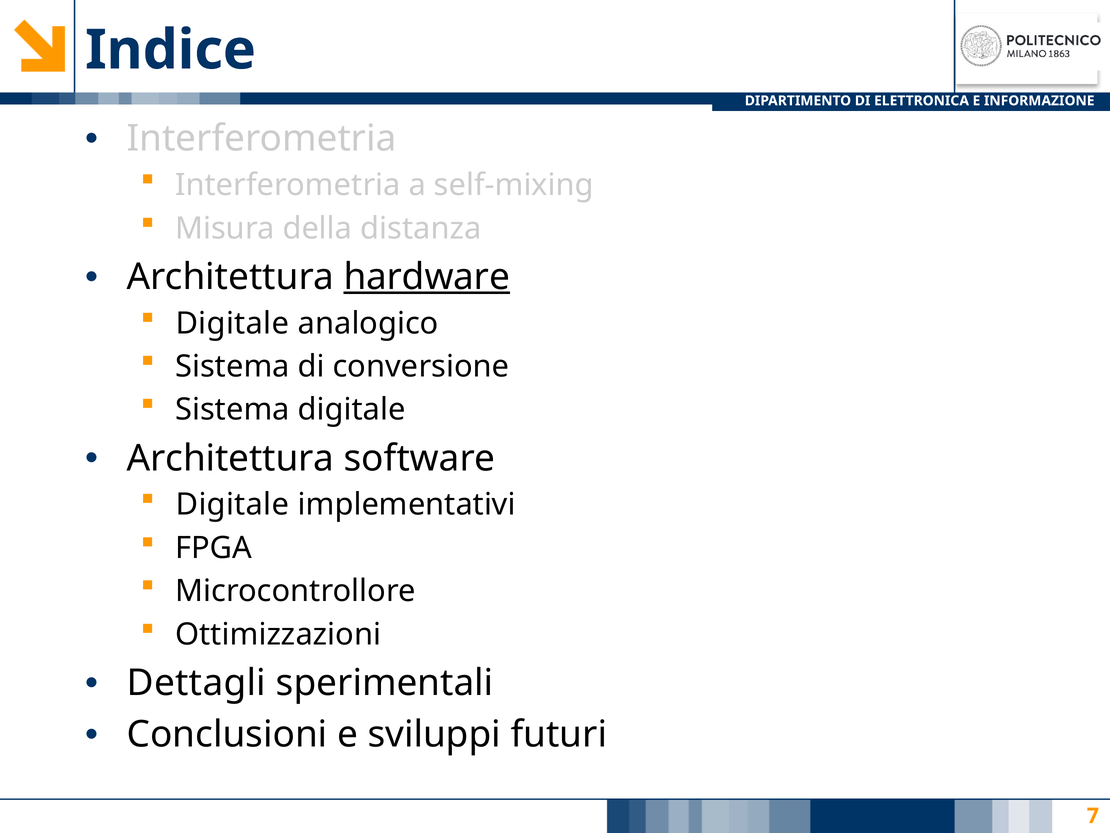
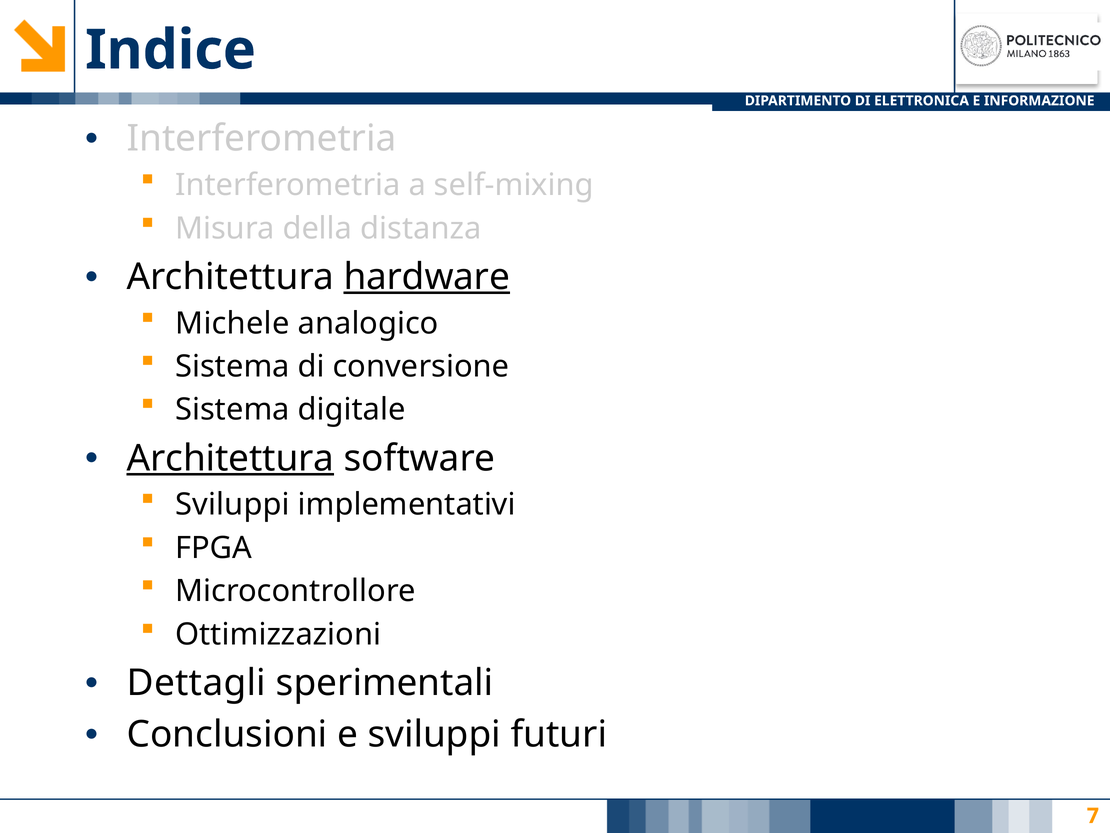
Digitale at (232, 323): Digitale -> Michele
Architettura at (230, 458) underline: none -> present
Digitale at (232, 504): Digitale -> Sviluppi
